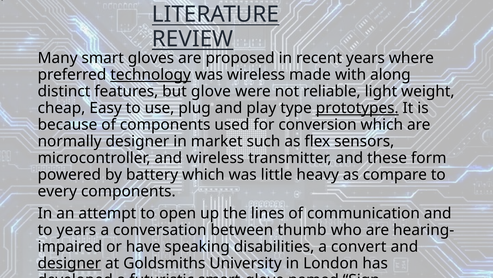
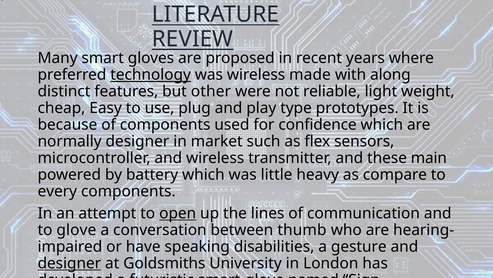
but glove: glove -> other
prototypes underline: present -> none
conversion: conversion -> confidence
form: form -> main
open underline: none -> present
to years: years -> glove
convert: convert -> gesture
